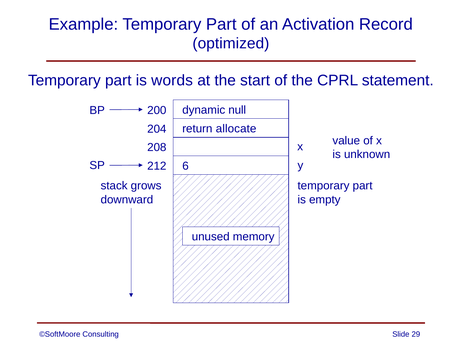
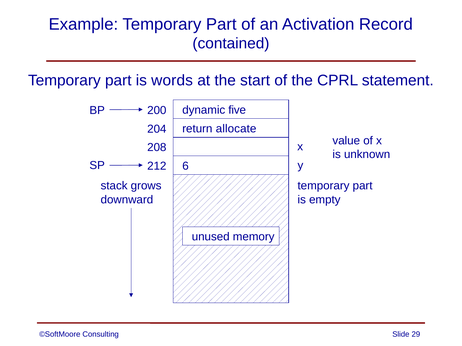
optimized: optimized -> contained
null: null -> five
